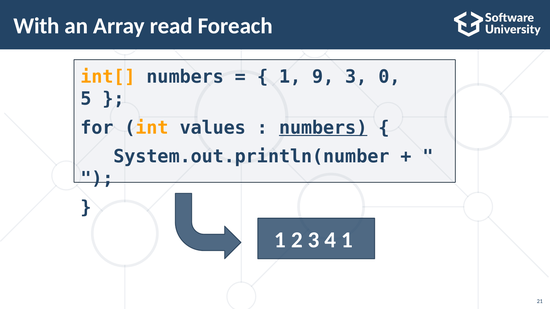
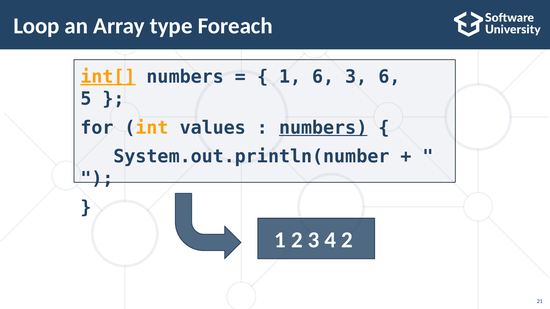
With: With -> Loop
read: read -> type
int[ underline: none -> present
1 9: 9 -> 6
3 0: 0 -> 6
4 1: 1 -> 2
